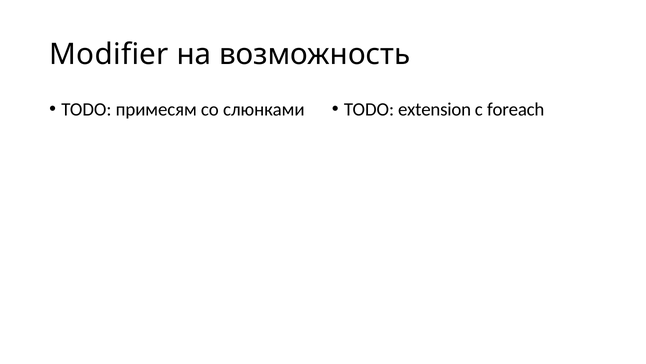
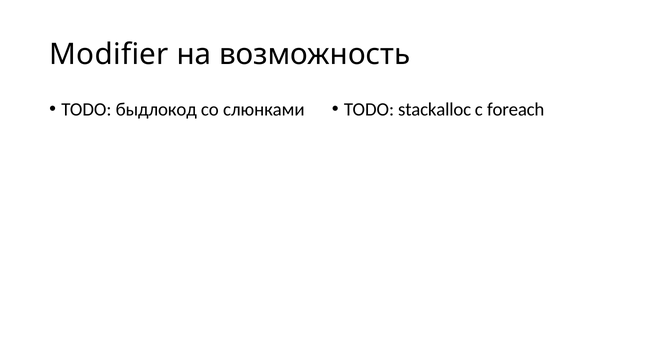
примесям: примесям -> быдлокод
extension: extension -> stackalloc
